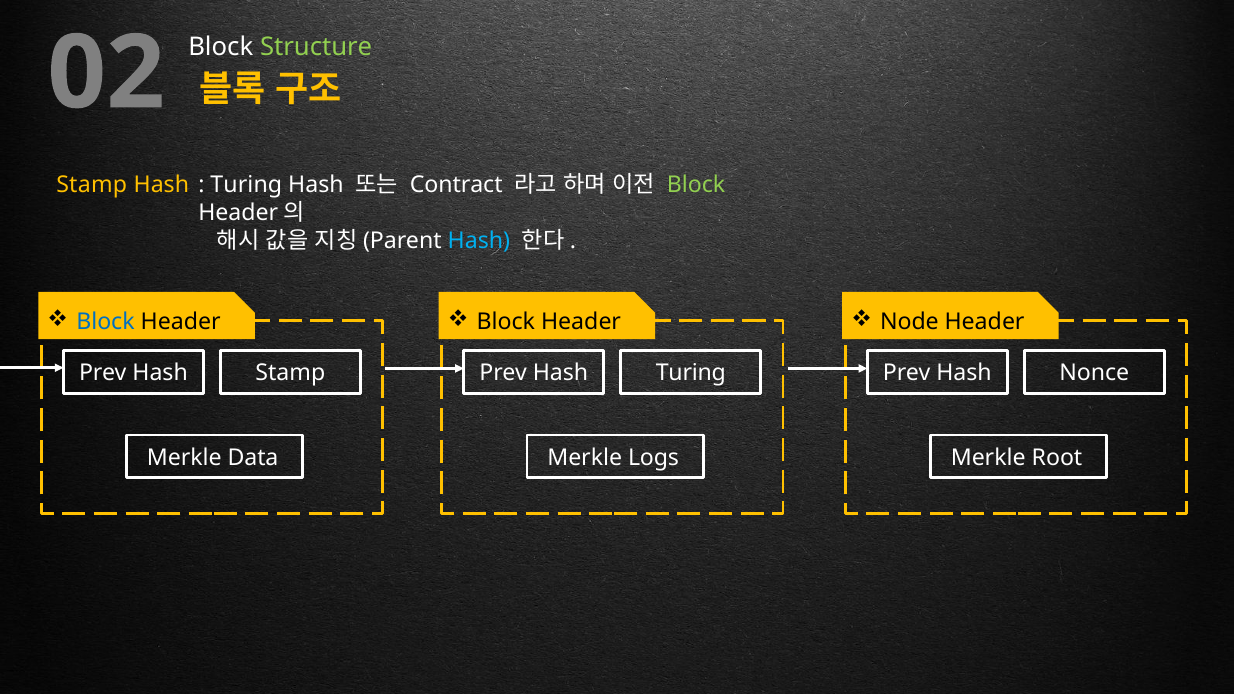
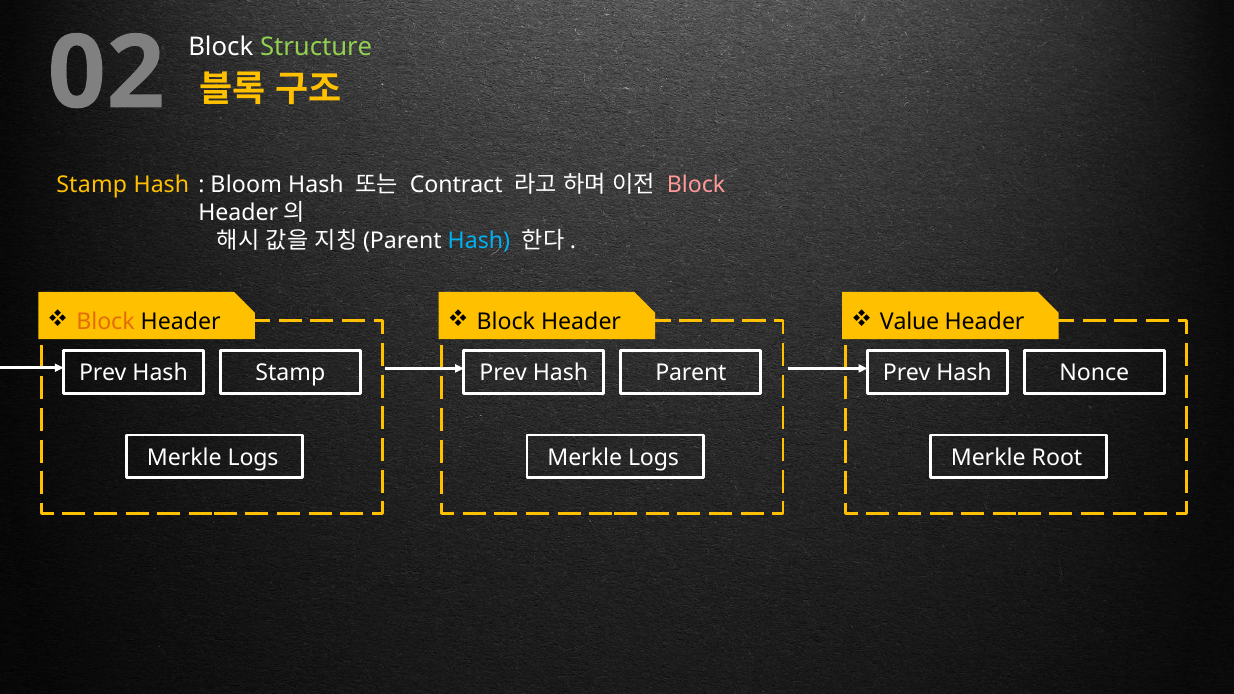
Turing at (246, 185): Turing -> Bloom
Block at (696, 185) colour: light green -> pink
Block at (106, 322) colour: blue -> orange
Node: Node -> Value
Turing at (691, 373): Turing -> Parent
Data at (253, 458): Data -> Logs
